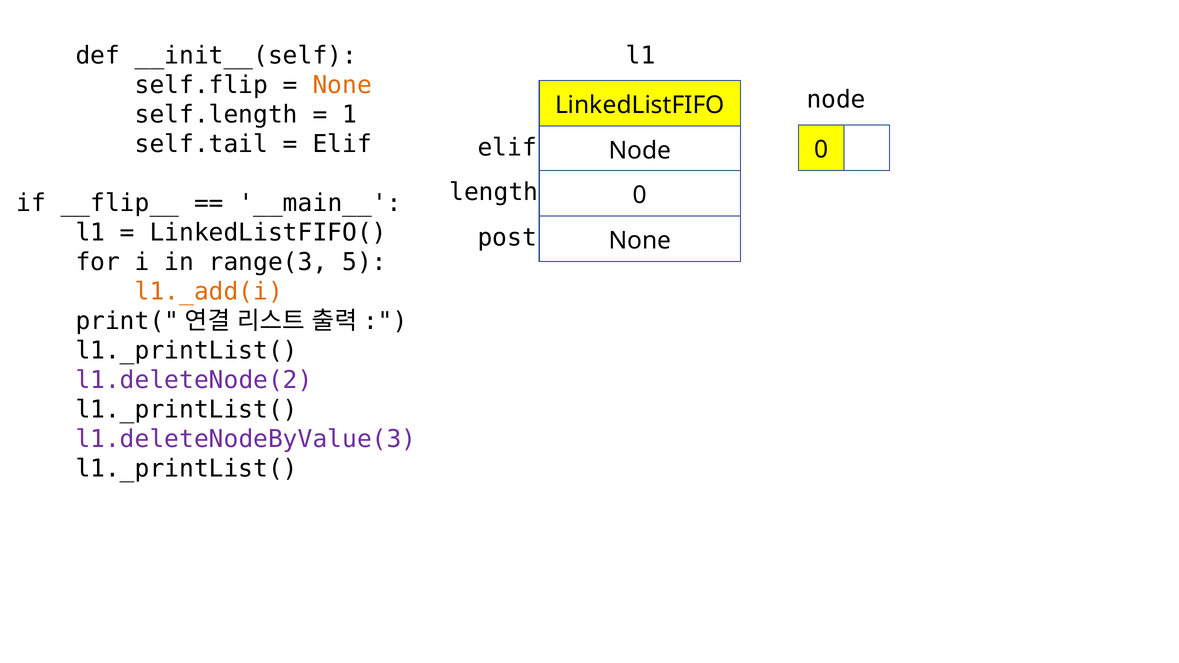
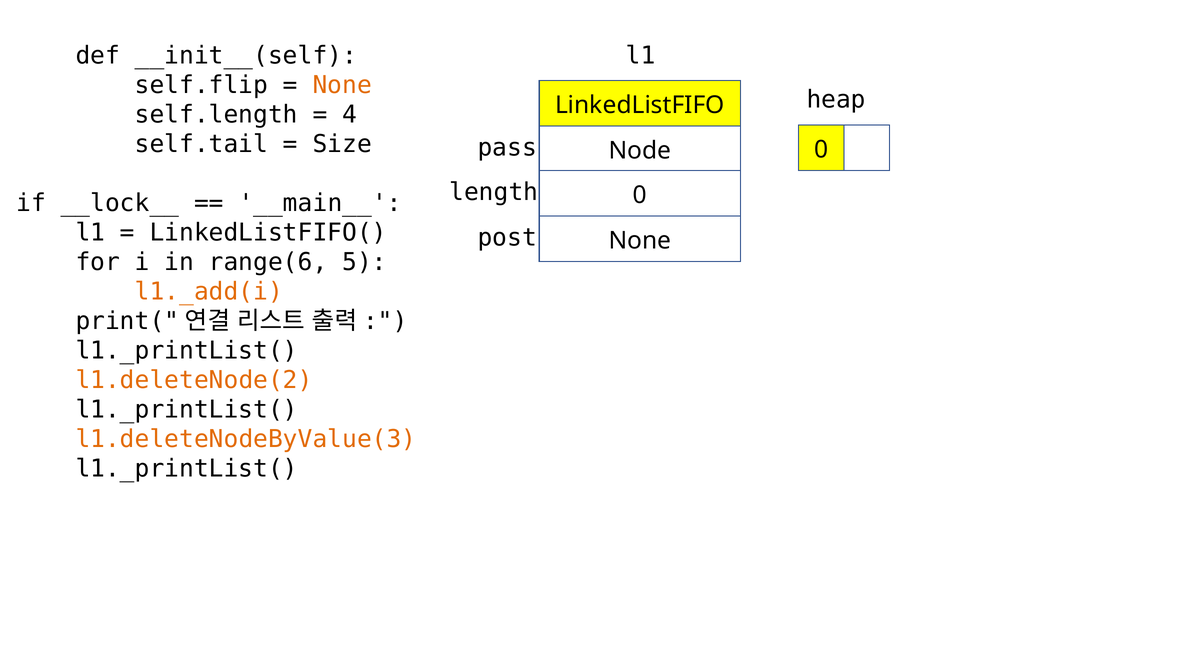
node at (836, 100): node -> heap
1: 1 -> 4
Elif at (342, 144): Elif -> Size
elif at (507, 148): elif -> pass
__flip__: __flip__ -> __lock__
range(3: range(3 -> range(6
l1.deleteNode(2 colour: purple -> orange
l1.deleteNodeByValue(3 colour: purple -> orange
